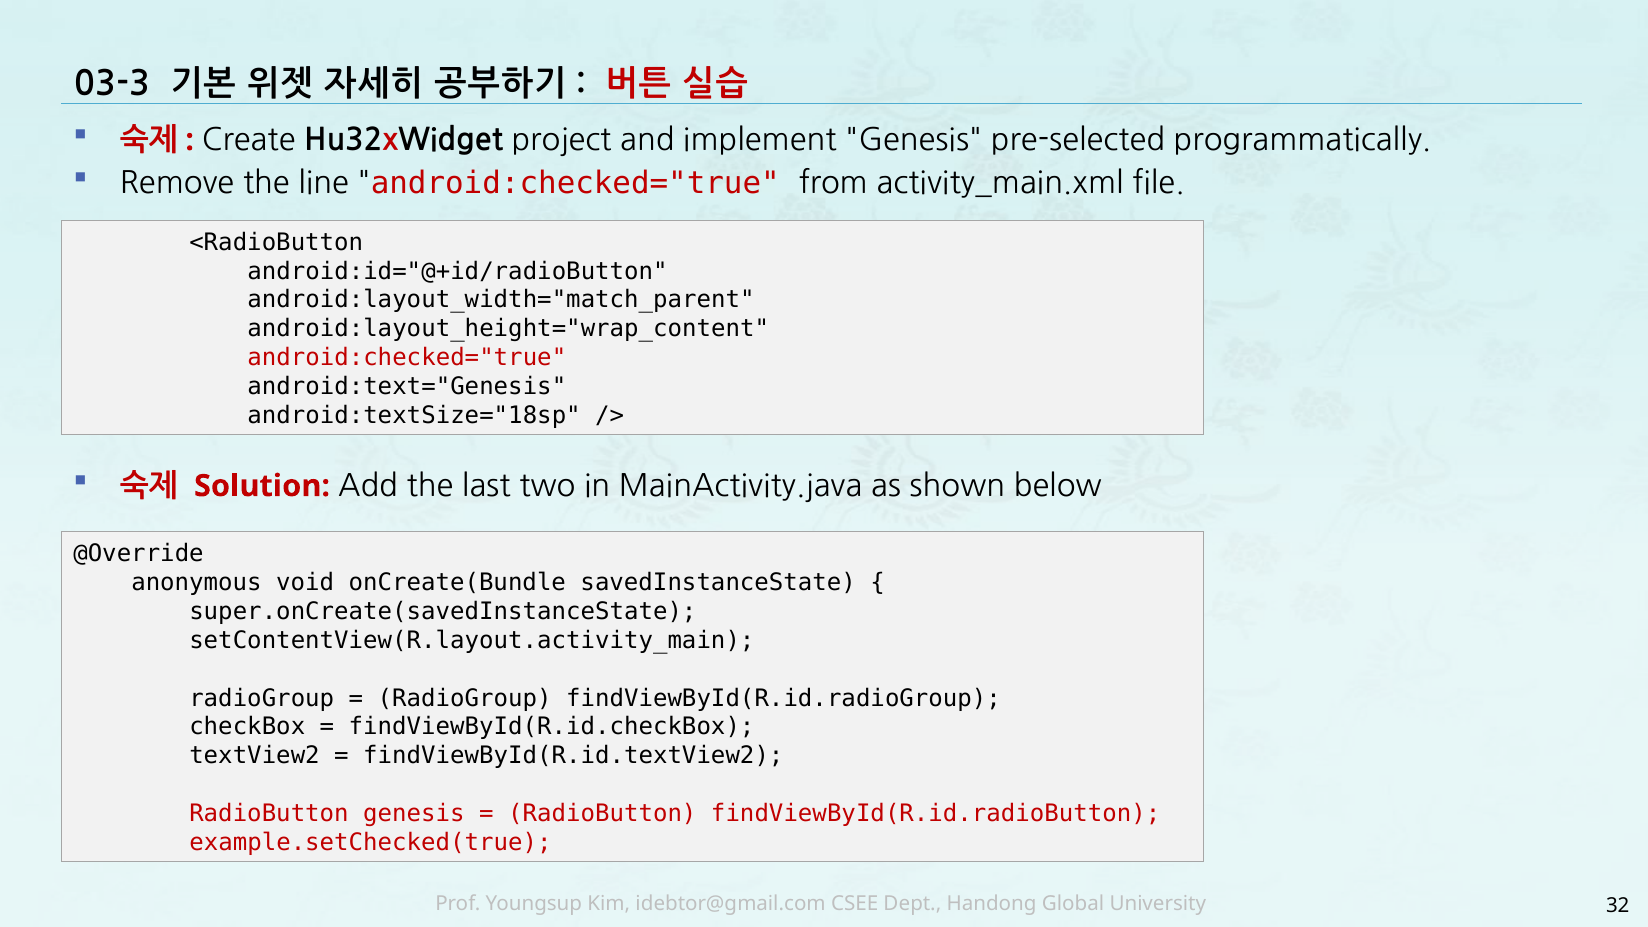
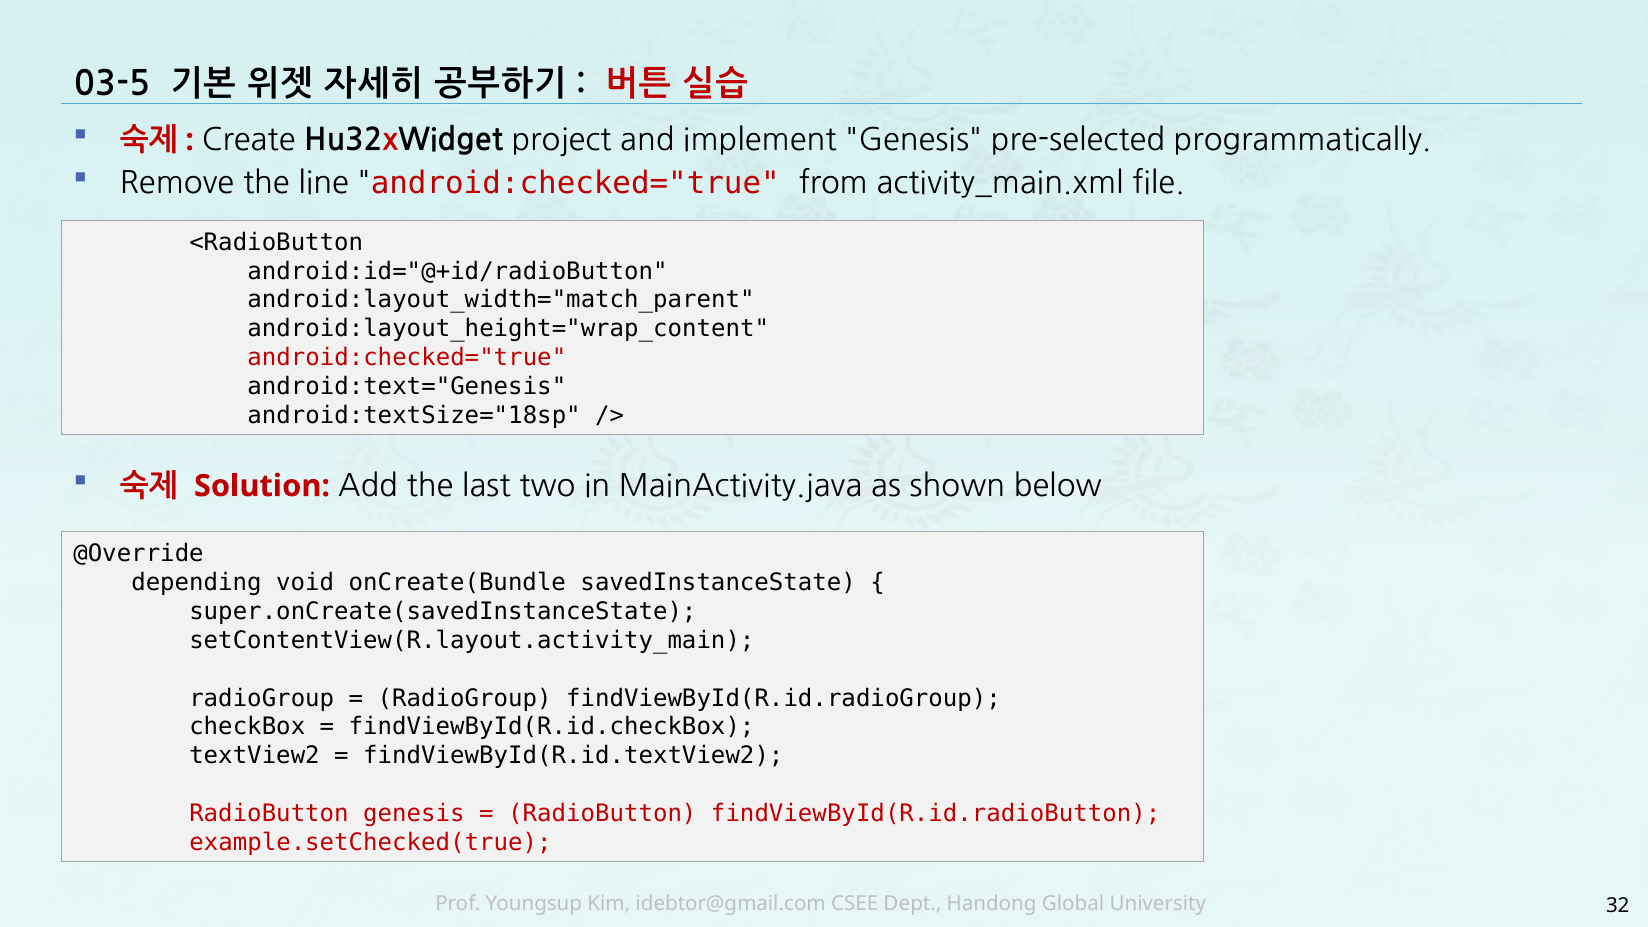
03-3: 03-3 -> 03-5
anonymous: anonymous -> depending
